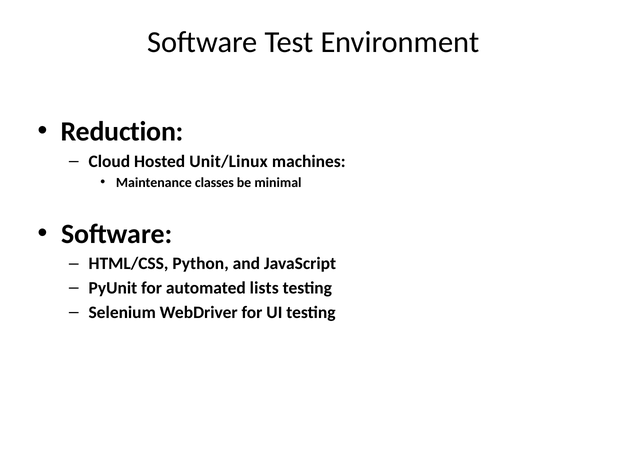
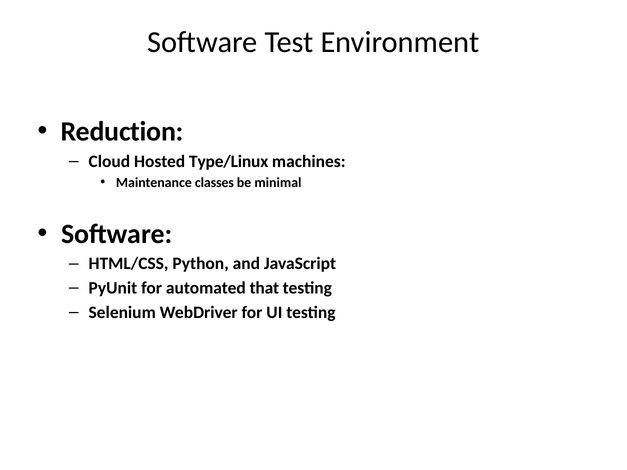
Unit/Linux: Unit/Linux -> Type/Linux
lists: lists -> that
